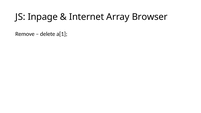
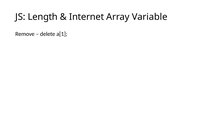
Inpage: Inpage -> Length
Browser: Browser -> Variable
